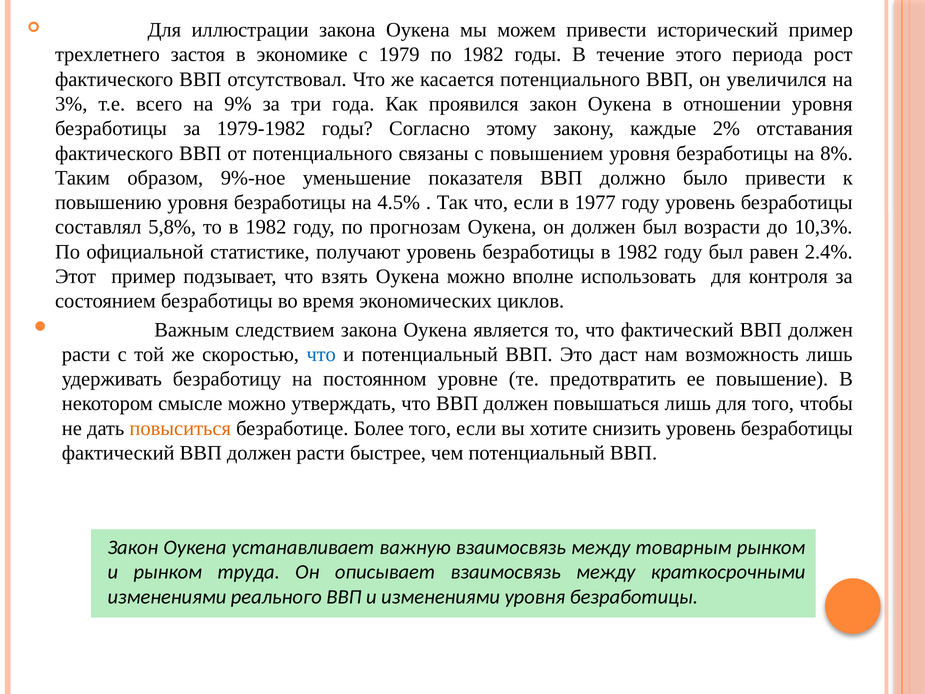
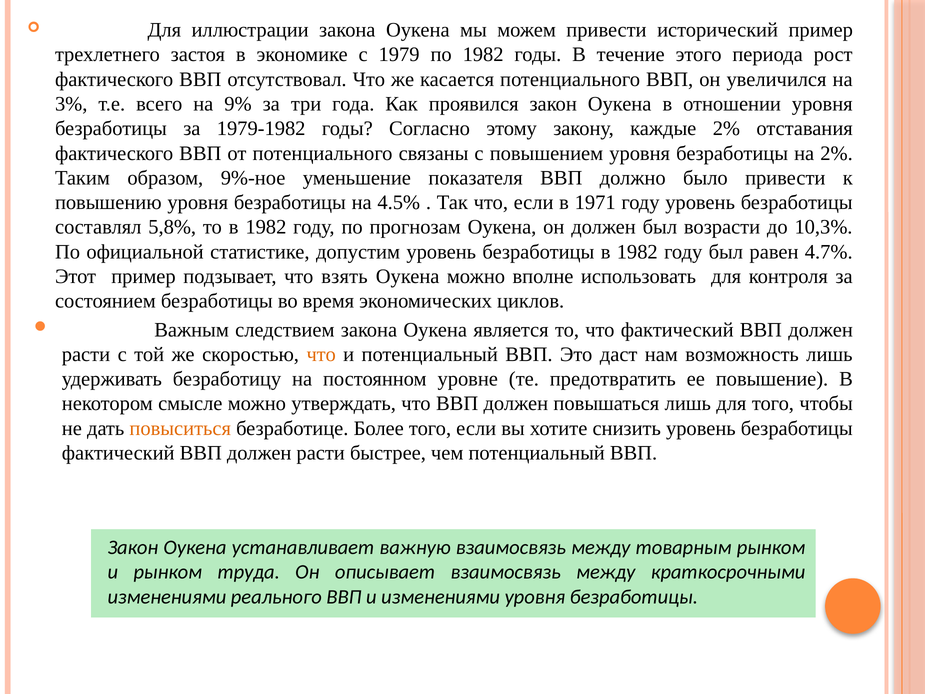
на 8%: 8% -> 2%
1977: 1977 -> 1971
получают: получают -> допустим
2.4%: 2.4% -> 4.7%
что at (321, 354) colour: blue -> orange
